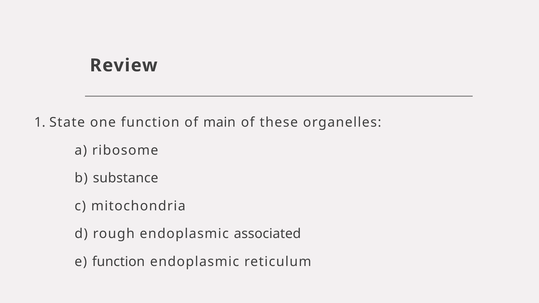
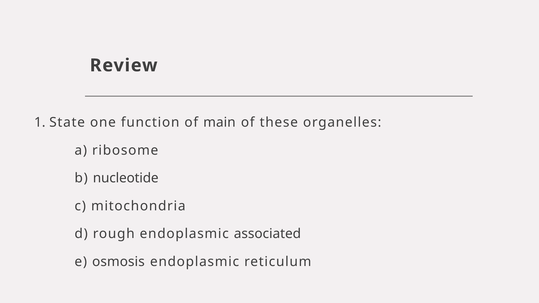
substance: substance -> nucleotide
e function: function -> osmosis
